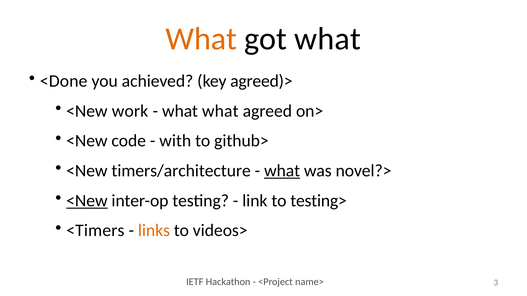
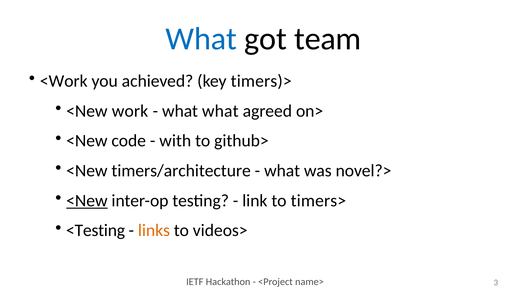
What at (201, 39) colour: orange -> blue
got what: what -> team
<Done: <Done -> <Work
agreed)>: agreed)> -> timers)>
what at (282, 171) underline: present -> none
testing>: testing> -> timers>
<Timers: <Timers -> <Testing
